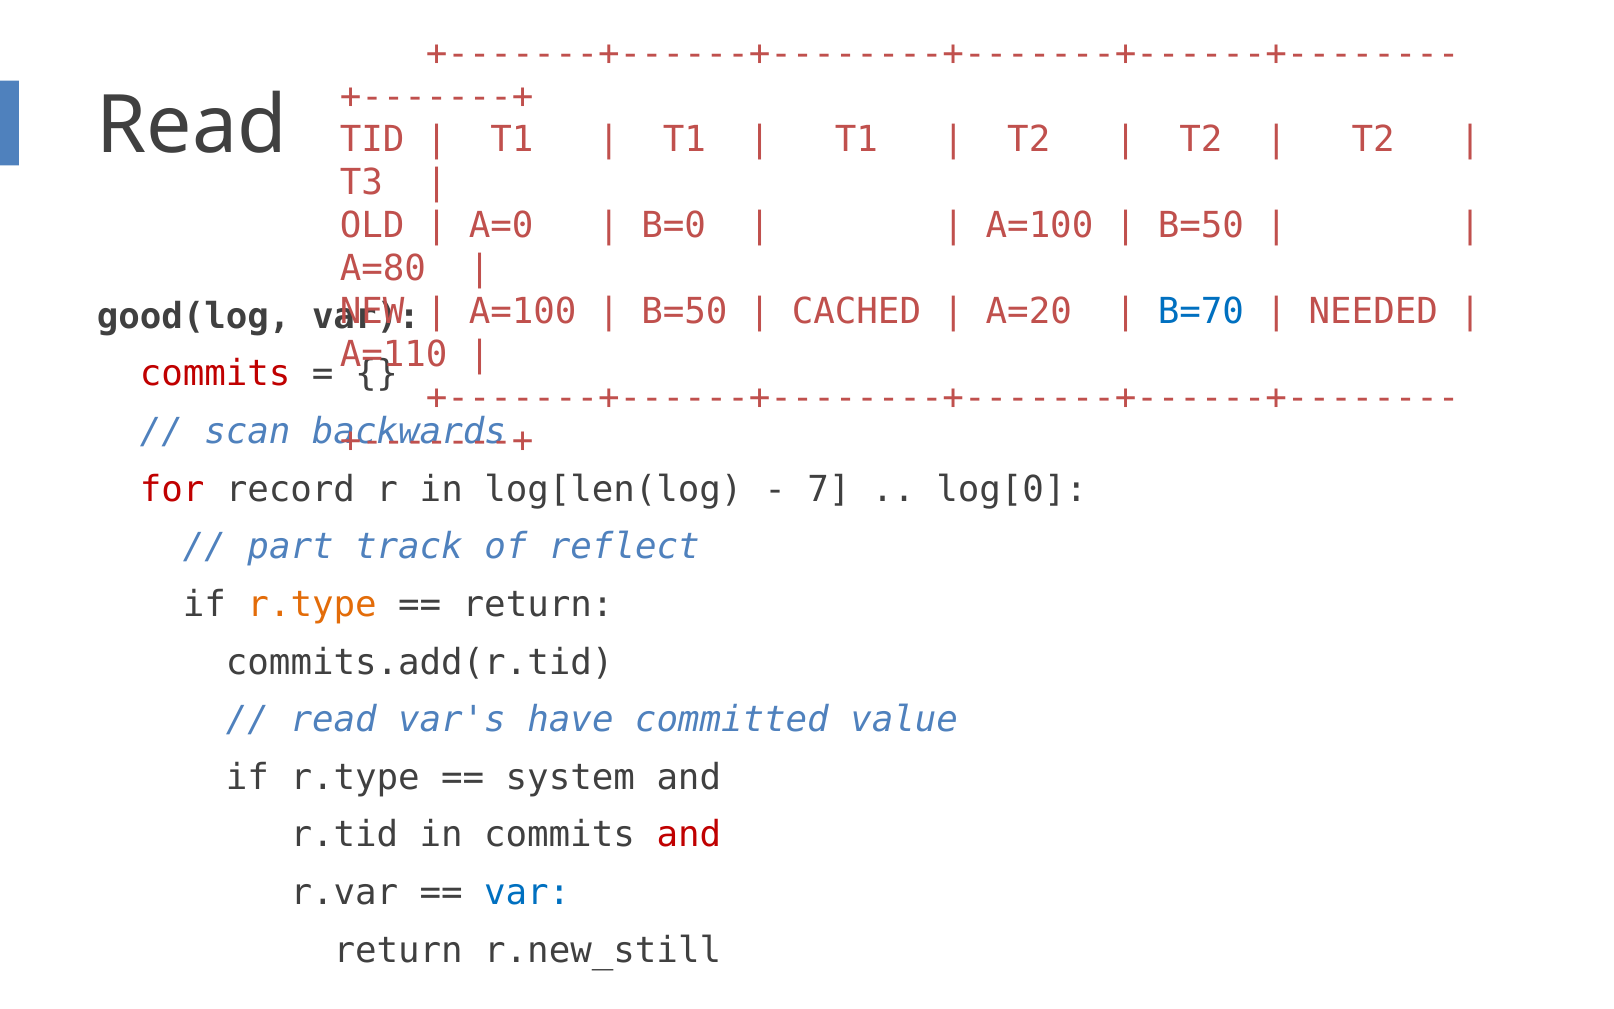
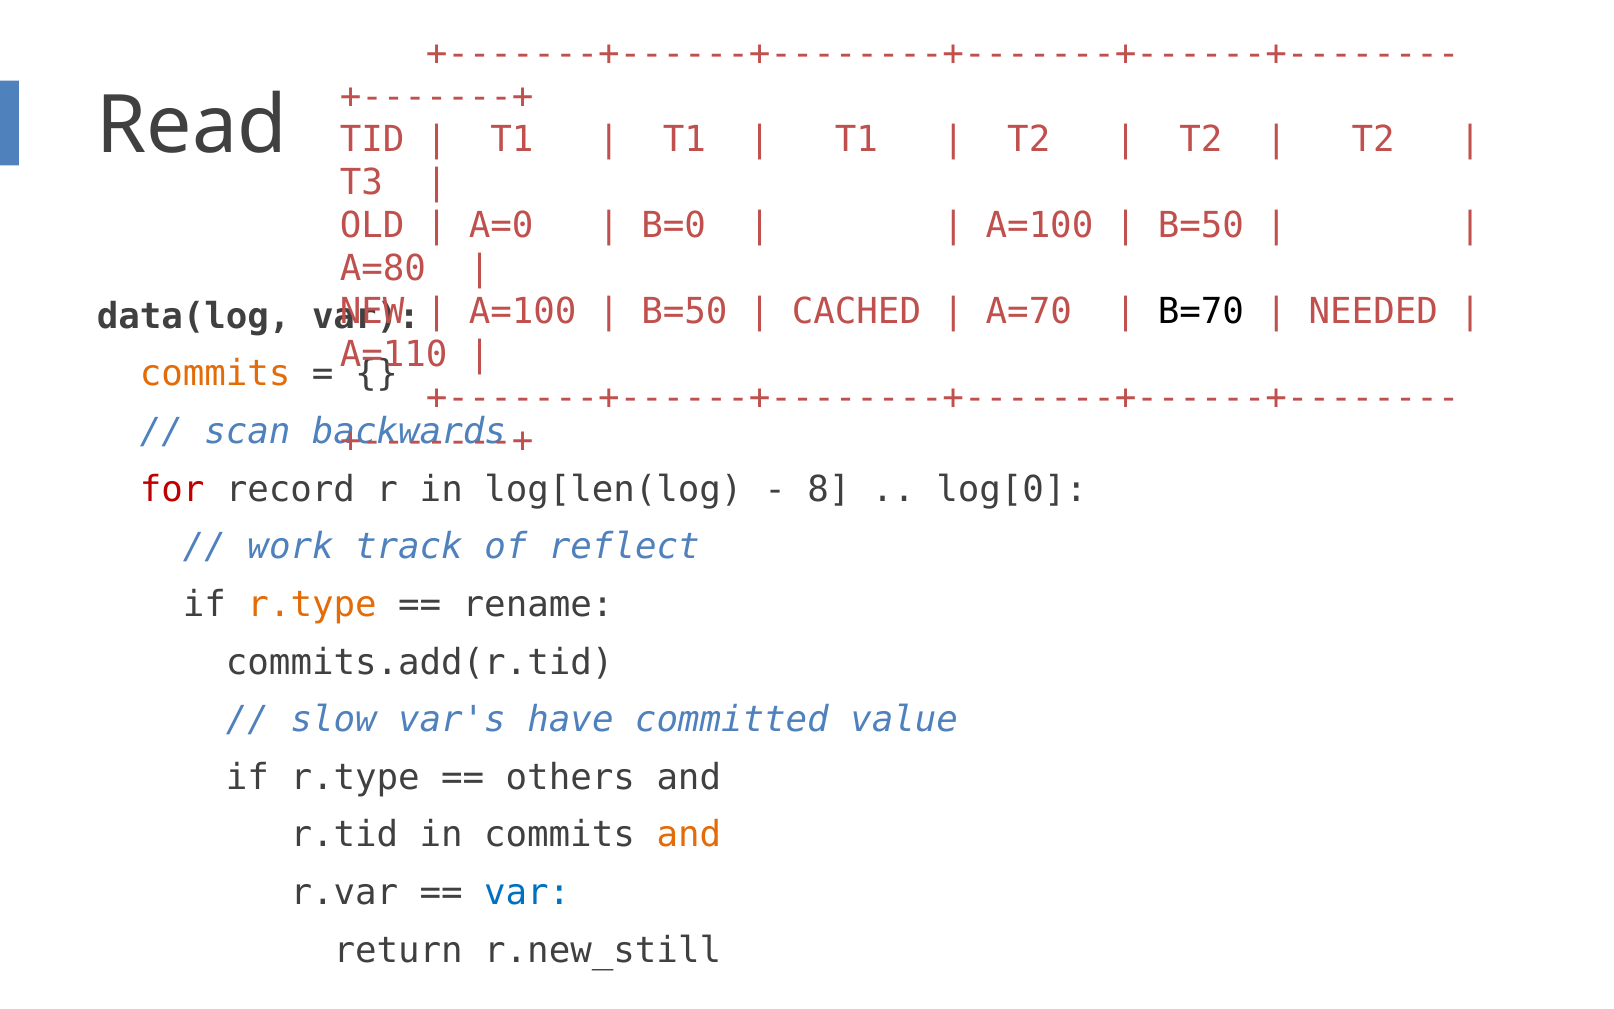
A=20: A=20 -> A=70
B=70 colour: blue -> black
good(log: good(log -> data(log
commits at (215, 374) colour: red -> orange
7: 7 -> 8
part: part -> work
return at (538, 604): return -> rename
read at (334, 720): read -> slow
system: system -> others
and at (689, 835) colour: red -> orange
